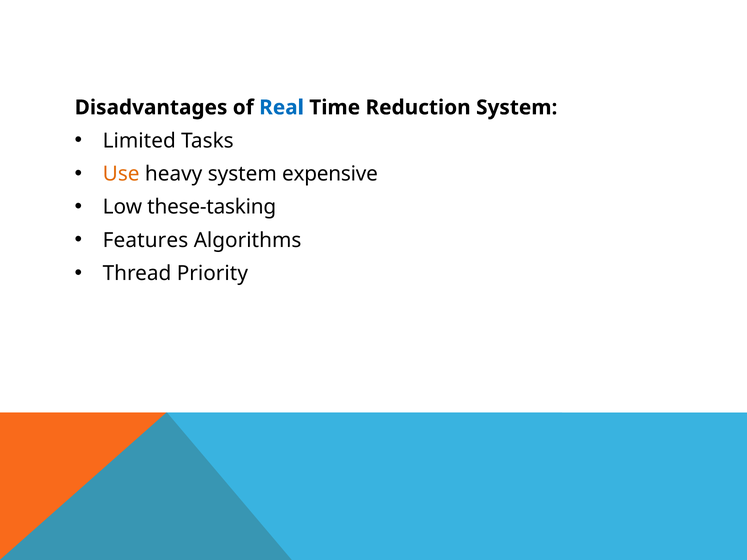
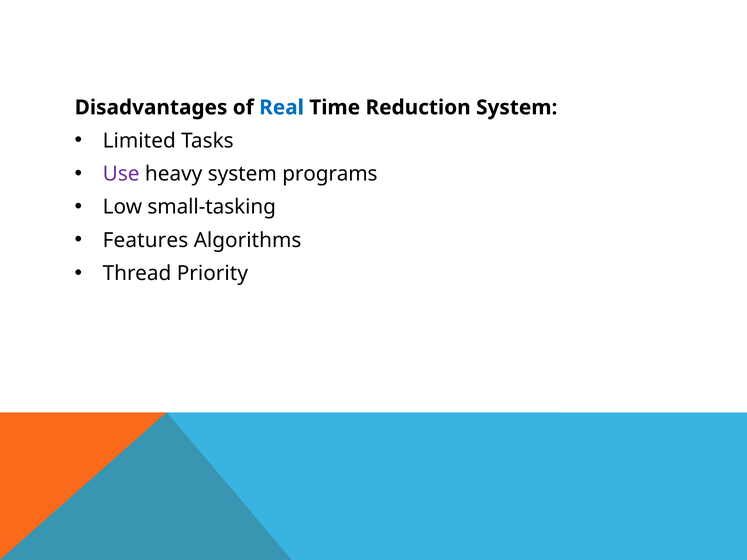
Use colour: orange -> purple
expensive: expensive -> programs
these-tasking: these-tasking -> small-tasking
